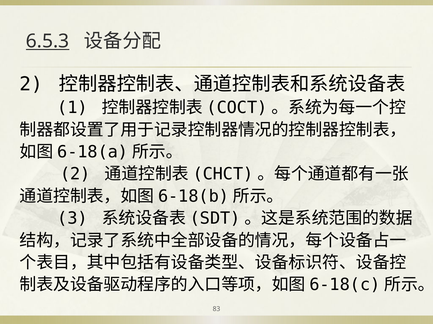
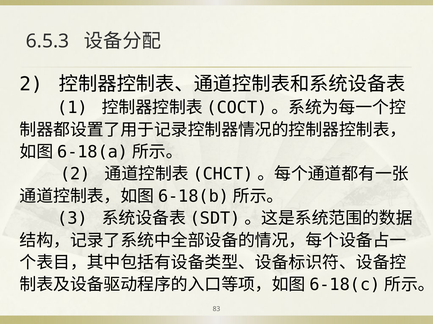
6.5.3 underline: present -> none
